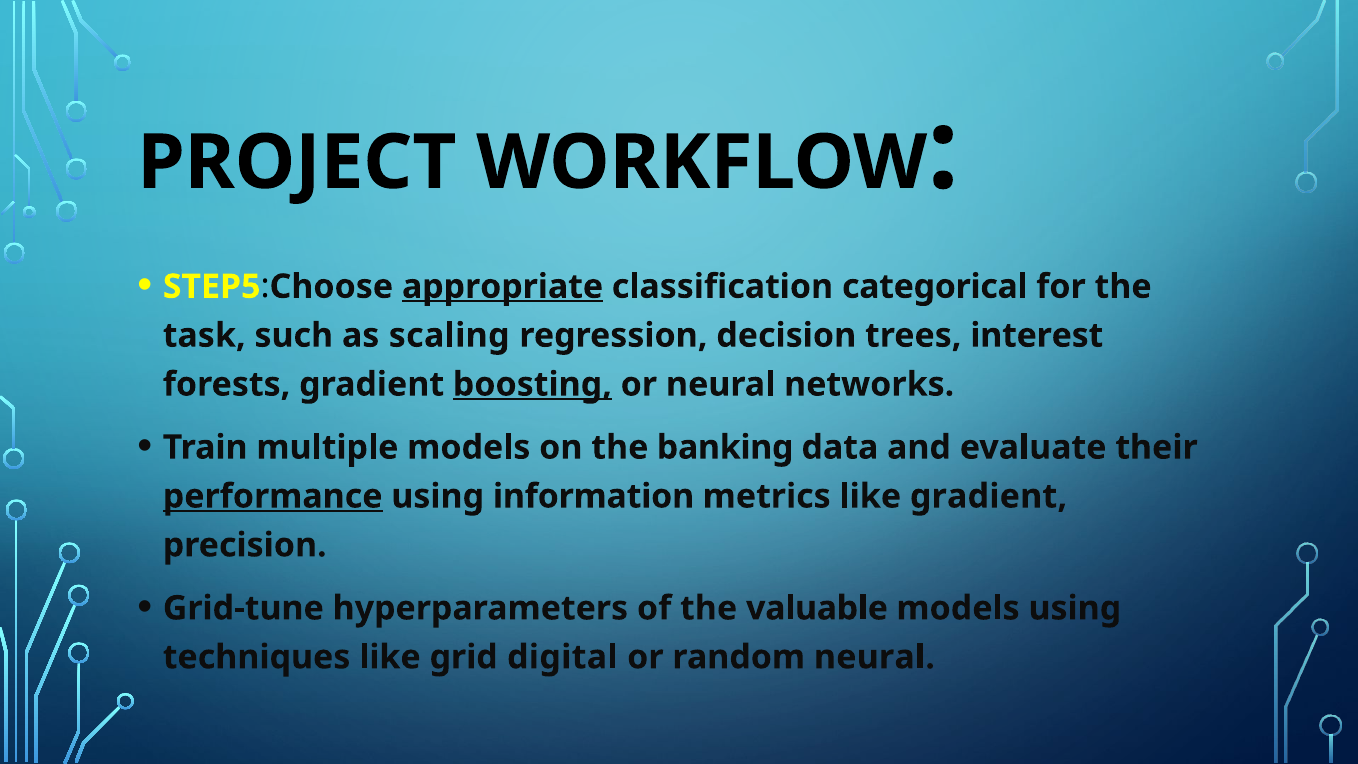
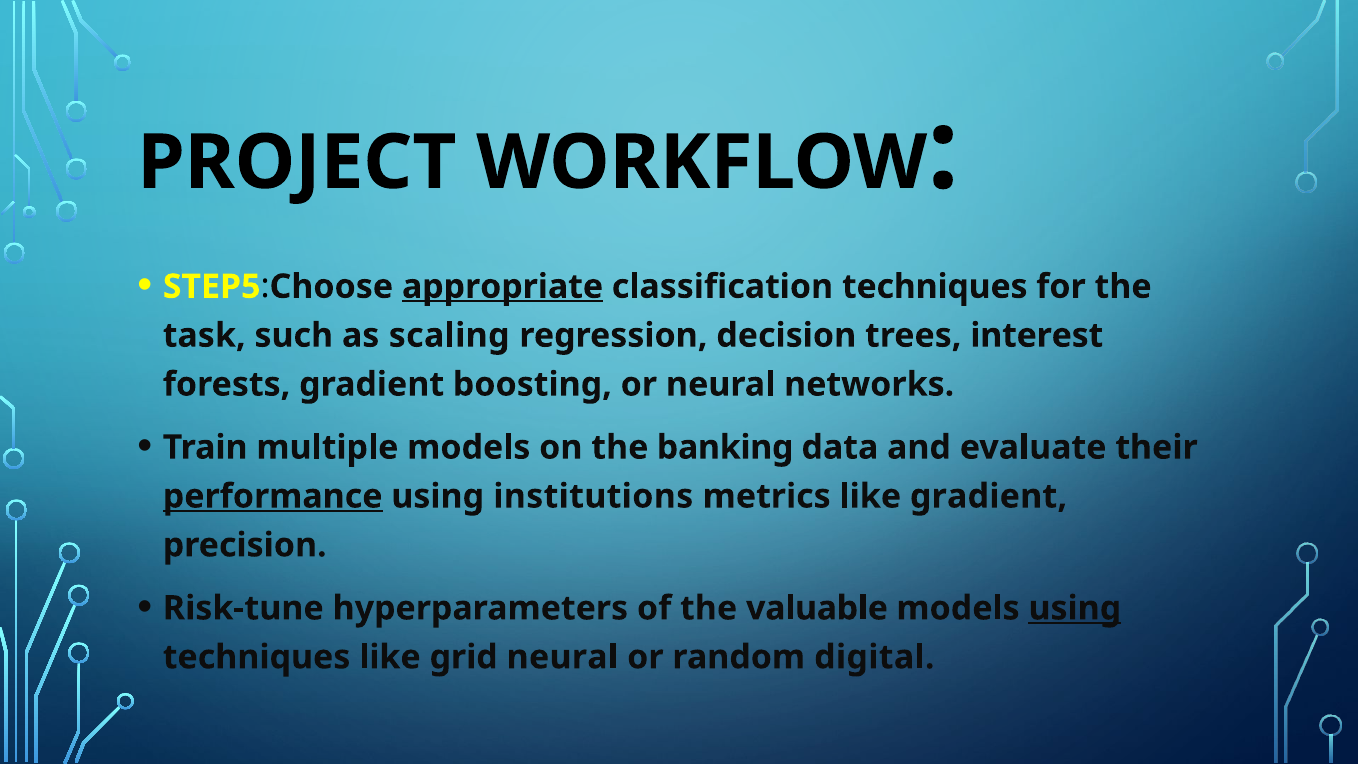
classification categorical: categorical -> techniques
boosting underline: present -> none
information: information -> institutions
Grid-tune: Grid-tune -> Risk-tune
using at (1075, 608) underline: none -> present
grid digital: digital -> neural
random neural: neural -> digital
